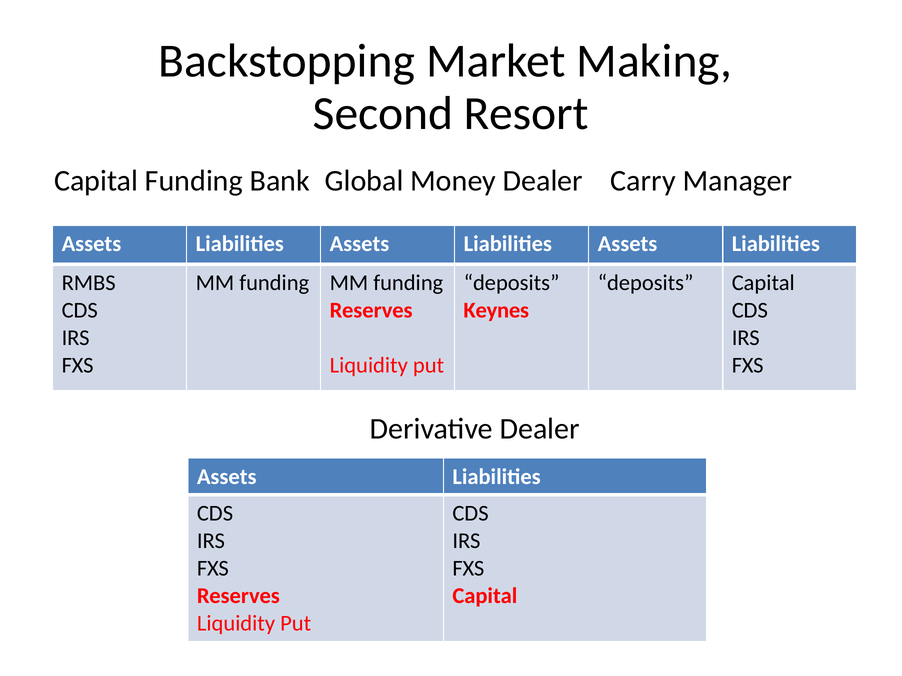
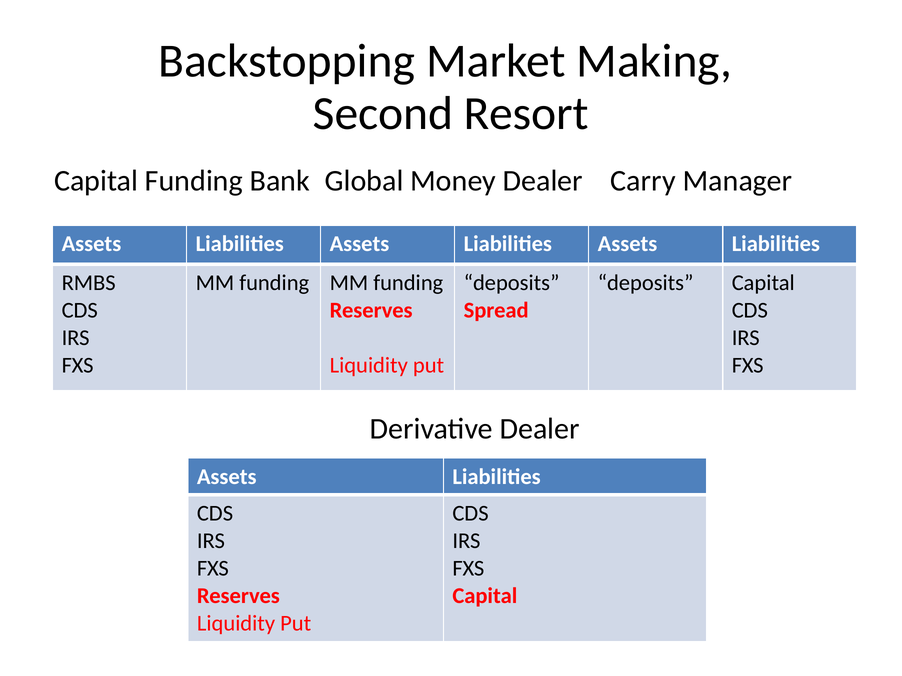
Keynes: Keynes -> Spread
